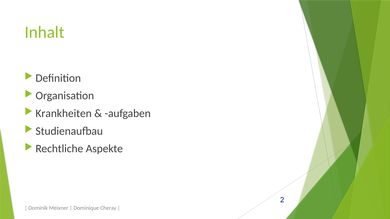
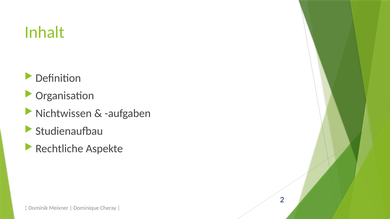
Krankheiten: Krankheiten -> Nichtwissen
